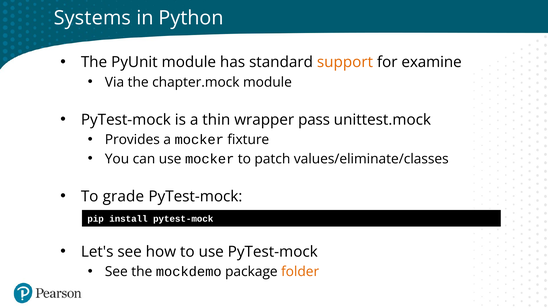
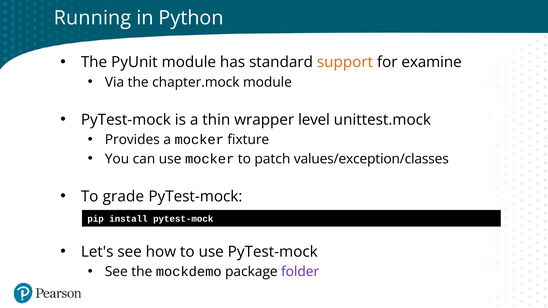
Systems: Systems -> Running
pass: pass -> level
values/eliminate/classes: values/eliminate/classes -> values/exception/classes
folder colour: orange -> purple
